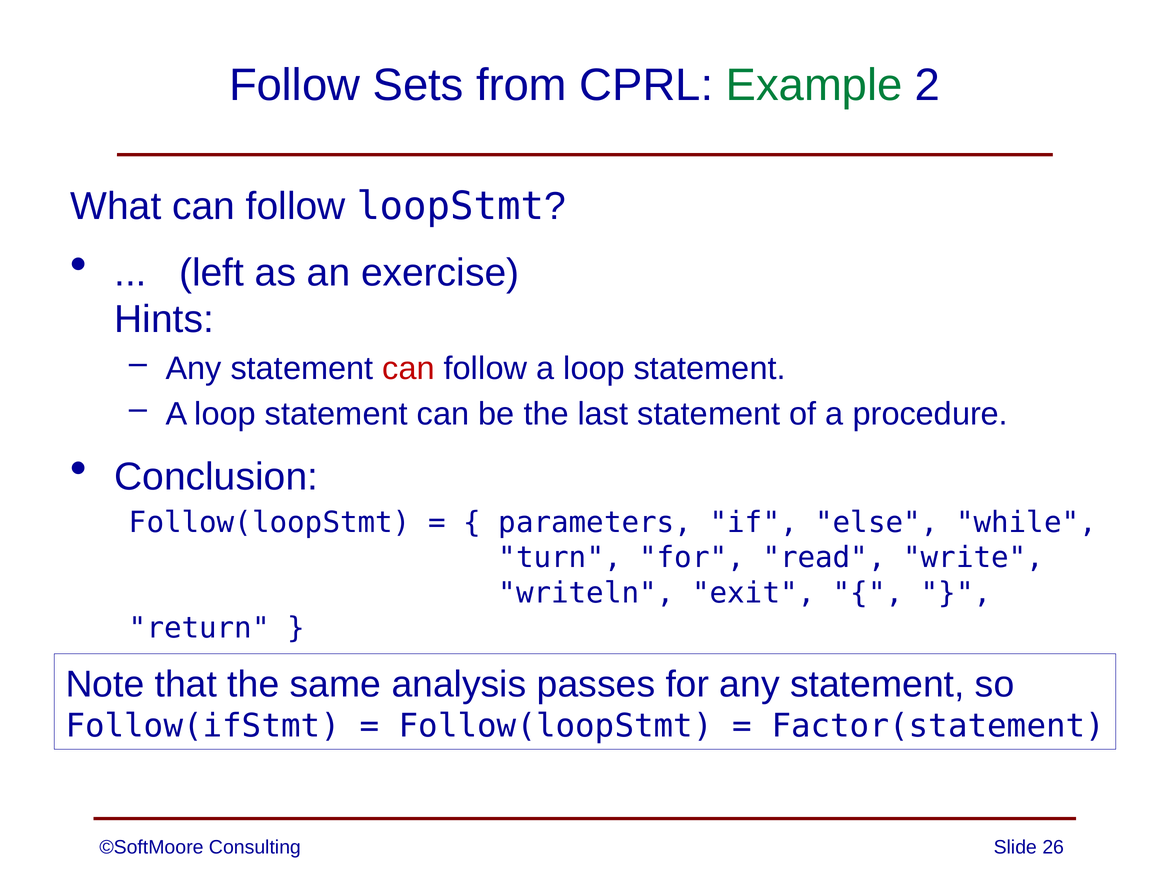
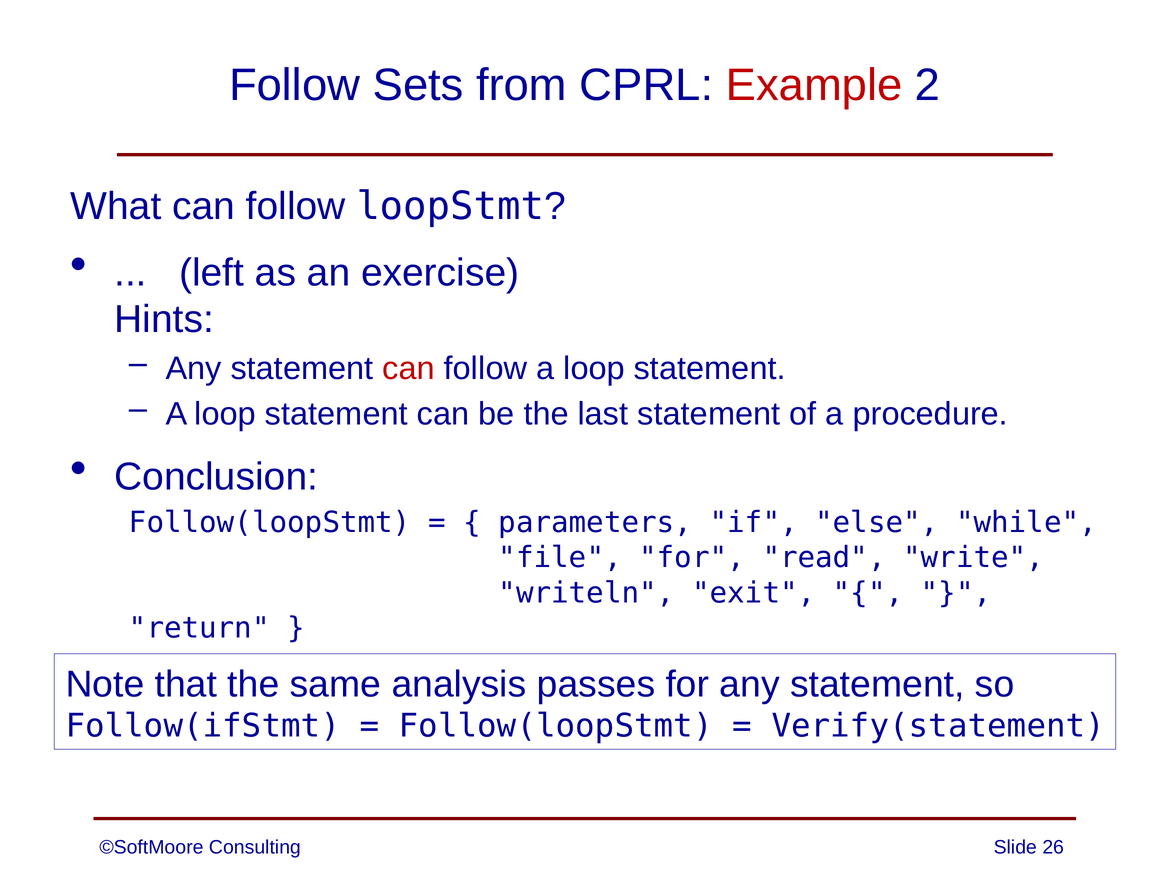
Example colour: green -> red
turn: turn -> file
Factor(statement: Factor(statement -> Verify(statement
